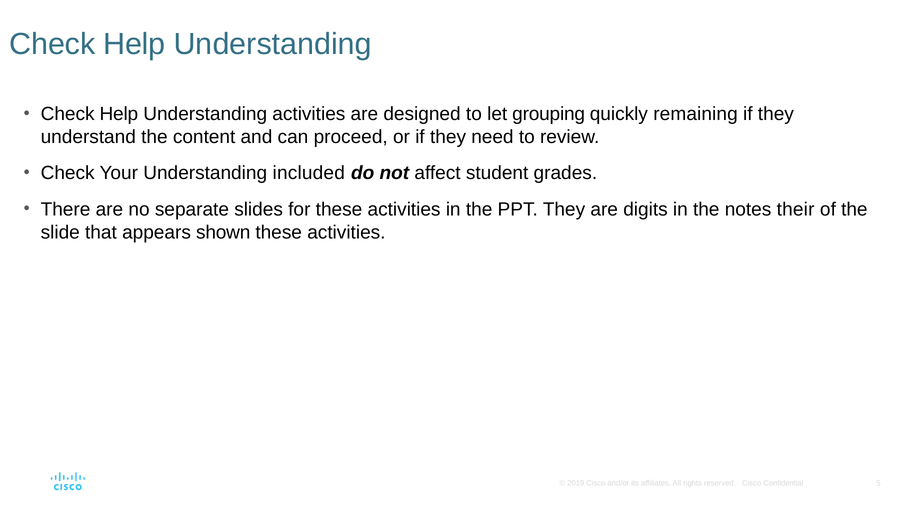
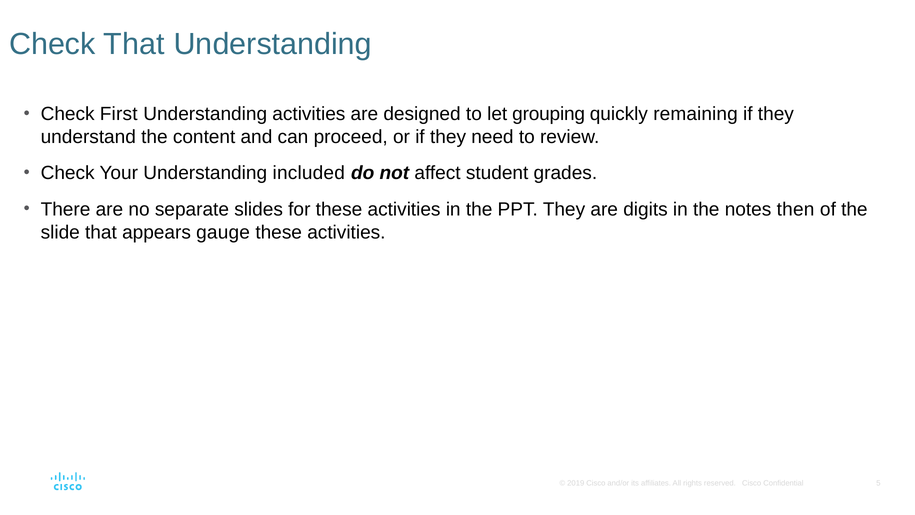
Help at (134, 44): Help -> That
Help at (119, 114): Help -> First
their: their -> then
shown: shown -> gauge
